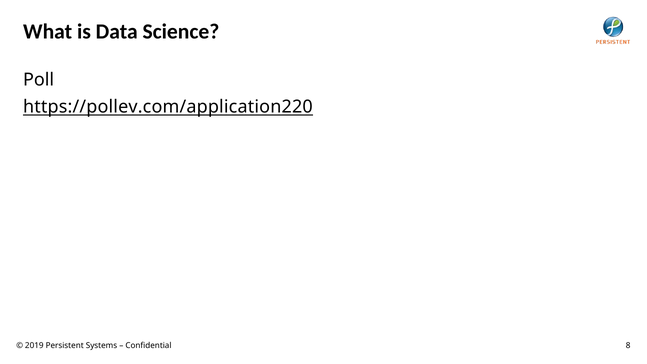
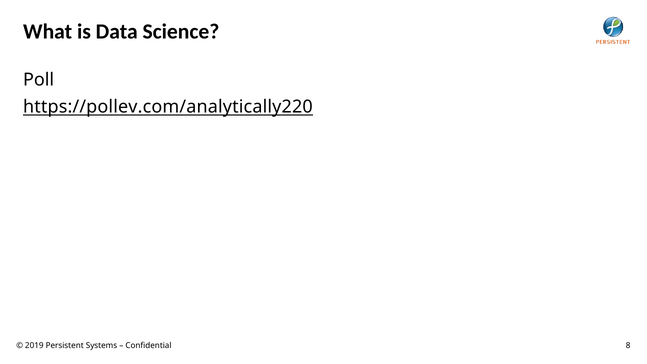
https://pollev.com/application220: https://pollev.com/application220 -> https://pollev.com/analytically220
